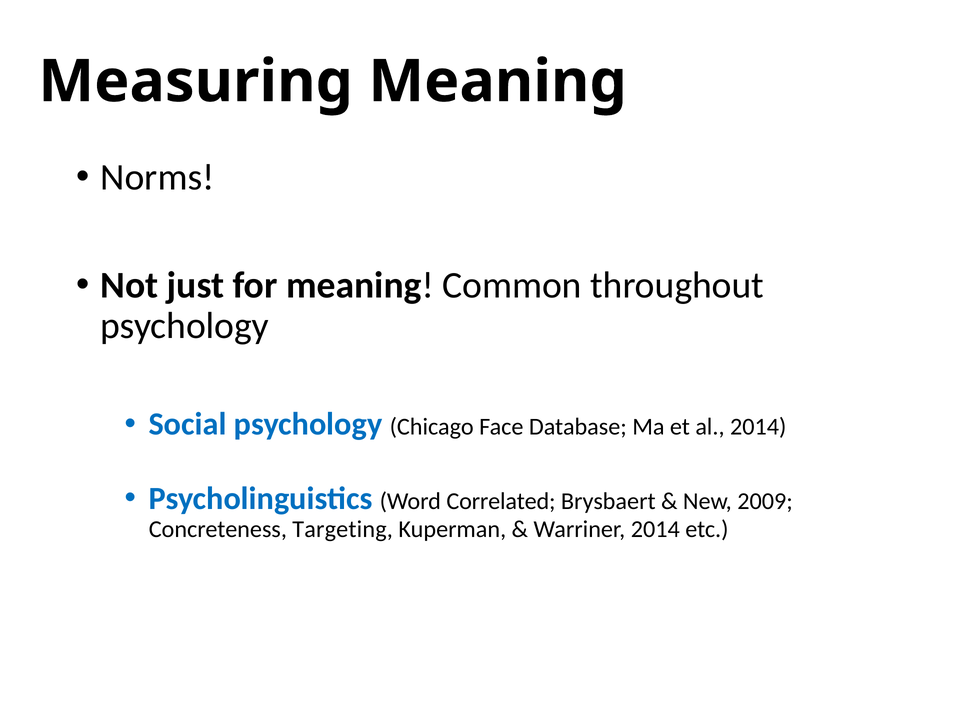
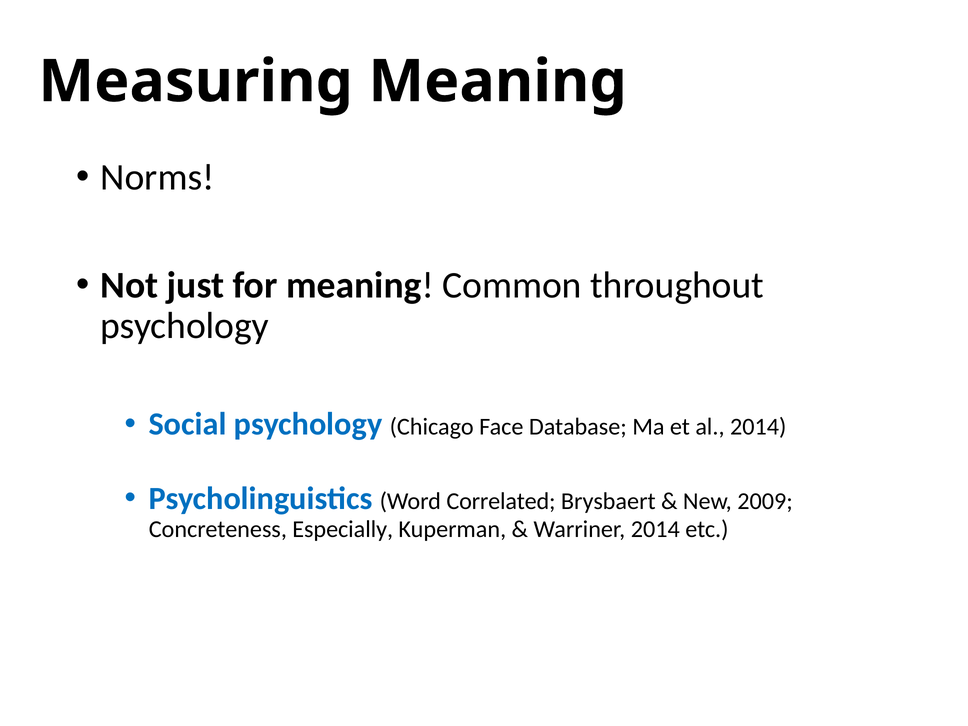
Targeting: Targeting -> Especially
